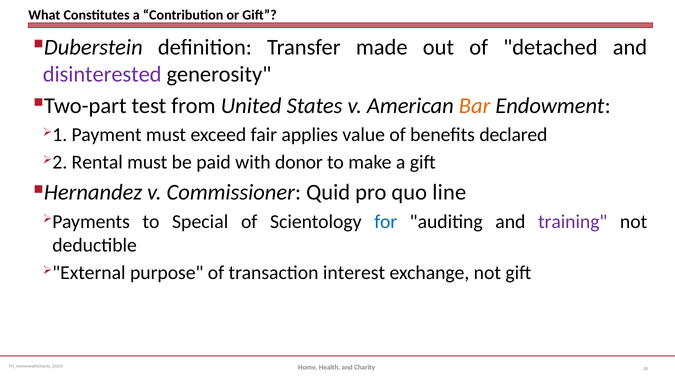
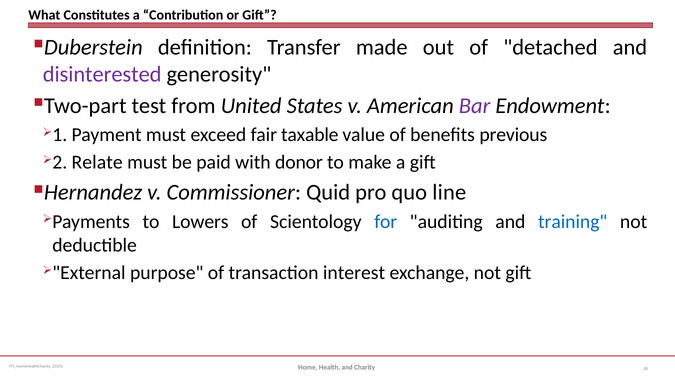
Bar colour: orange -> purple
applies: applies -> taxable
declared: declared -> previous
Rental: Rental -> Relate
Special: Special -> Lowers
training colour: purple -> blue
